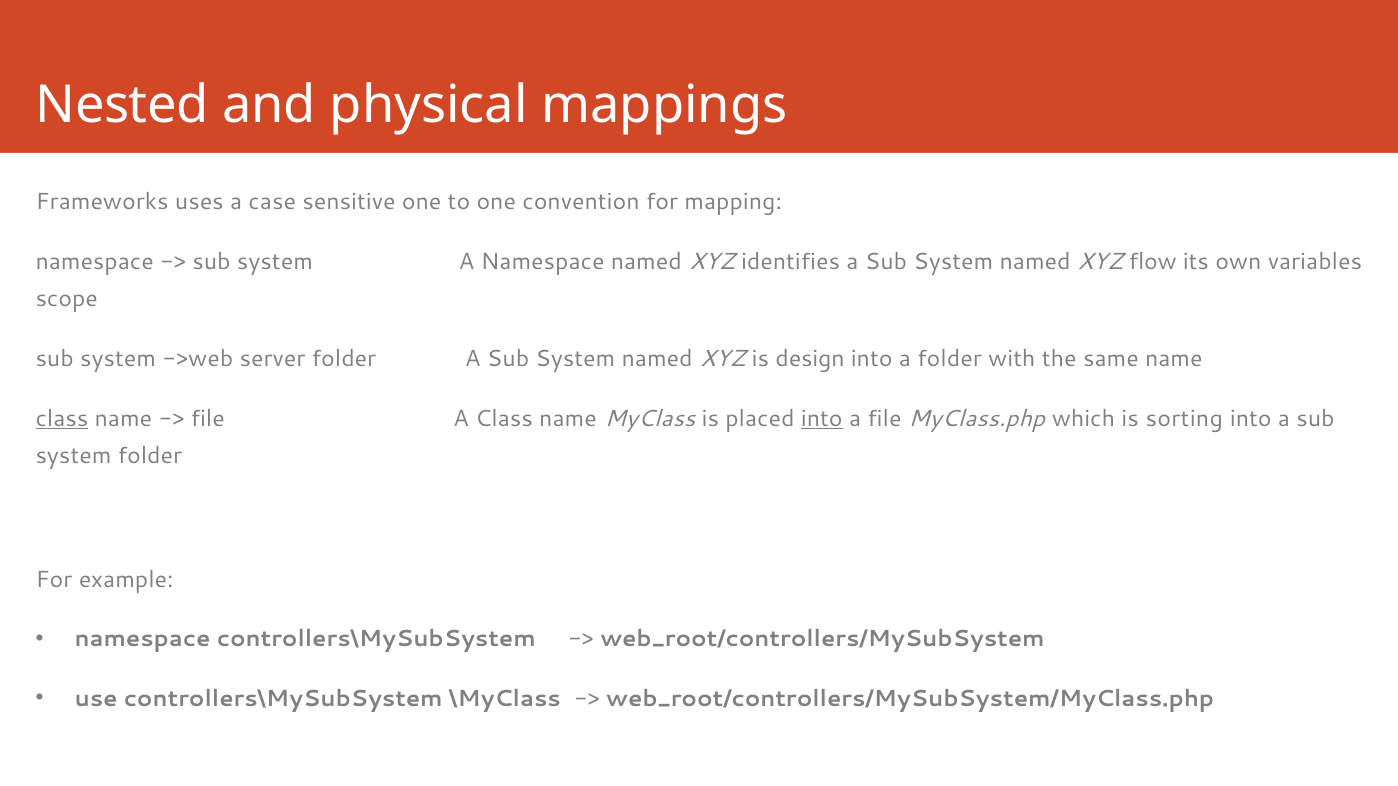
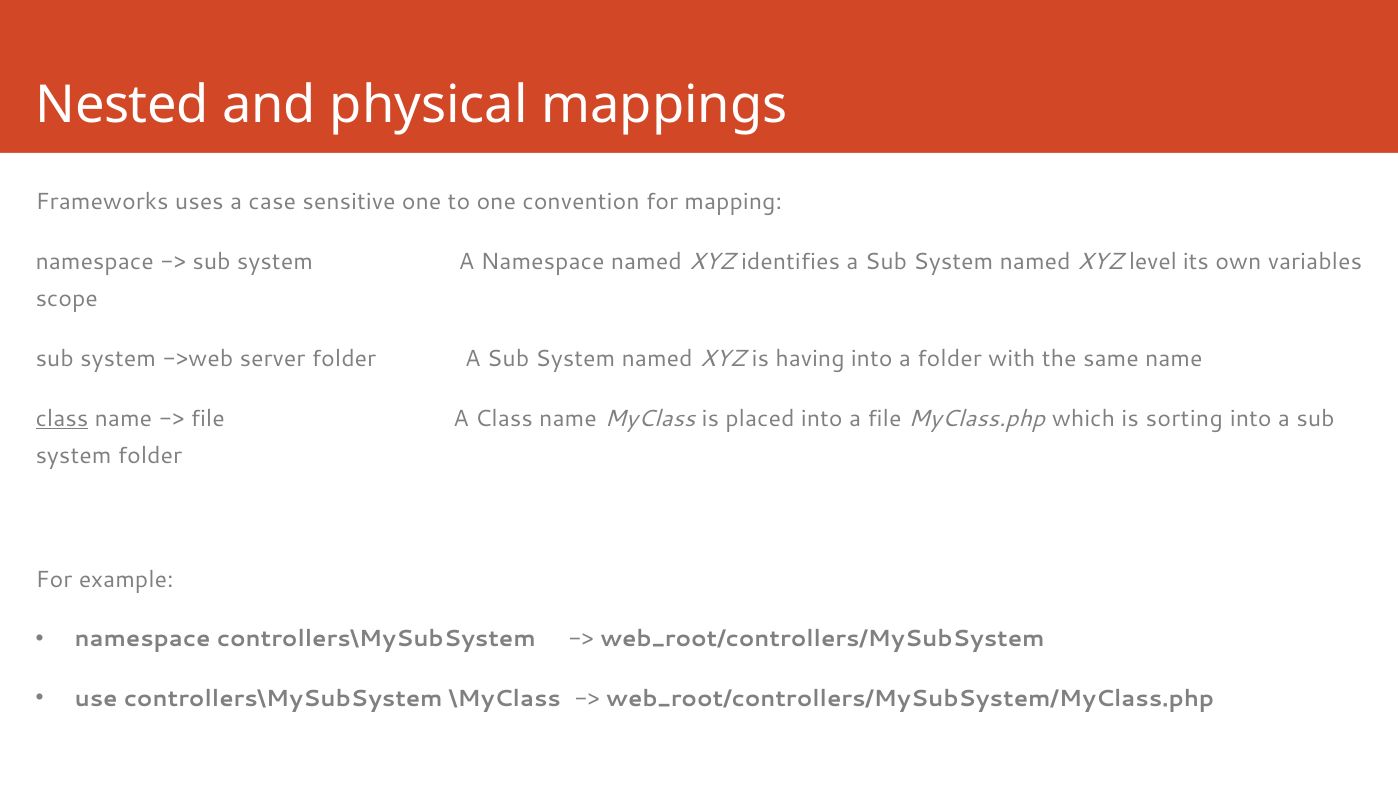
flow: flow -> level
design: design -> having
into at (822, 419) underline: present -> none
